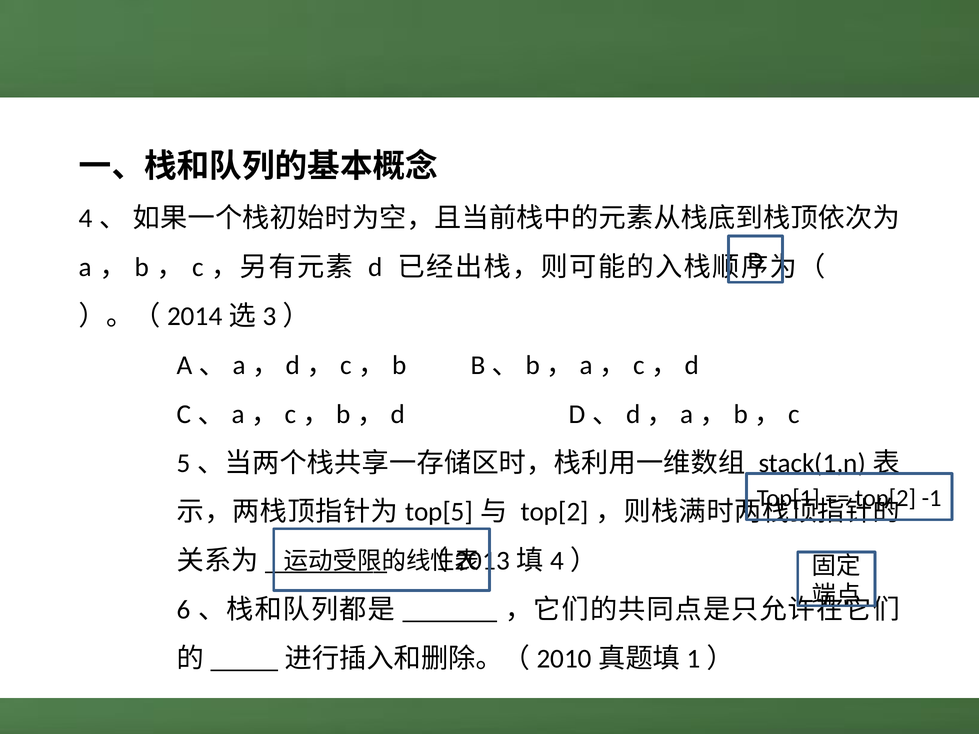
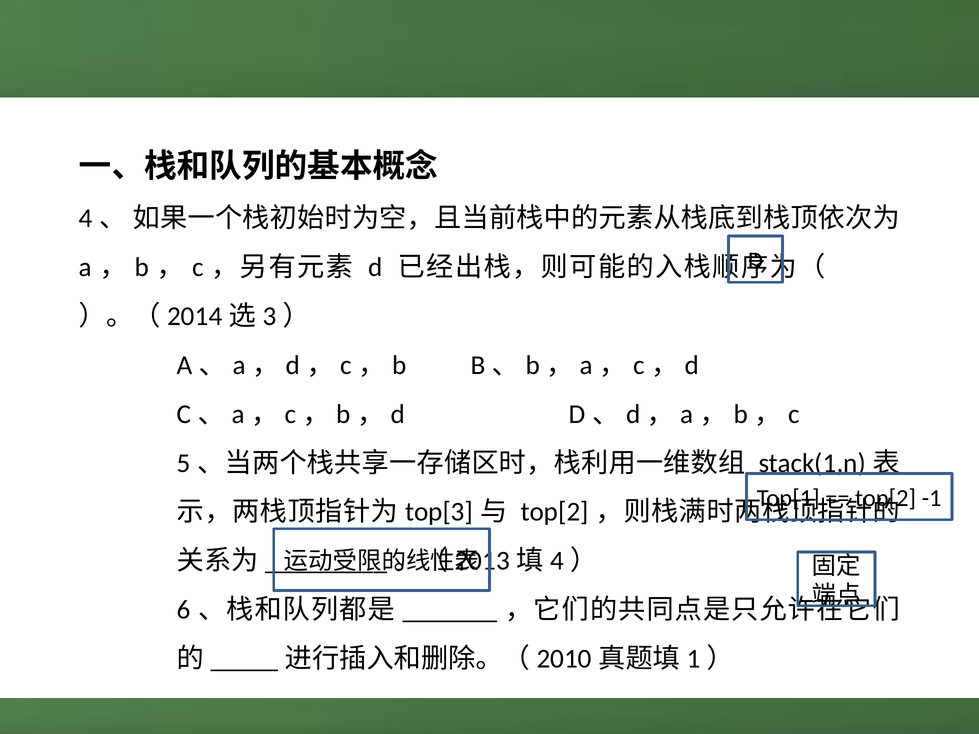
top[5: top[5 -> top[3
